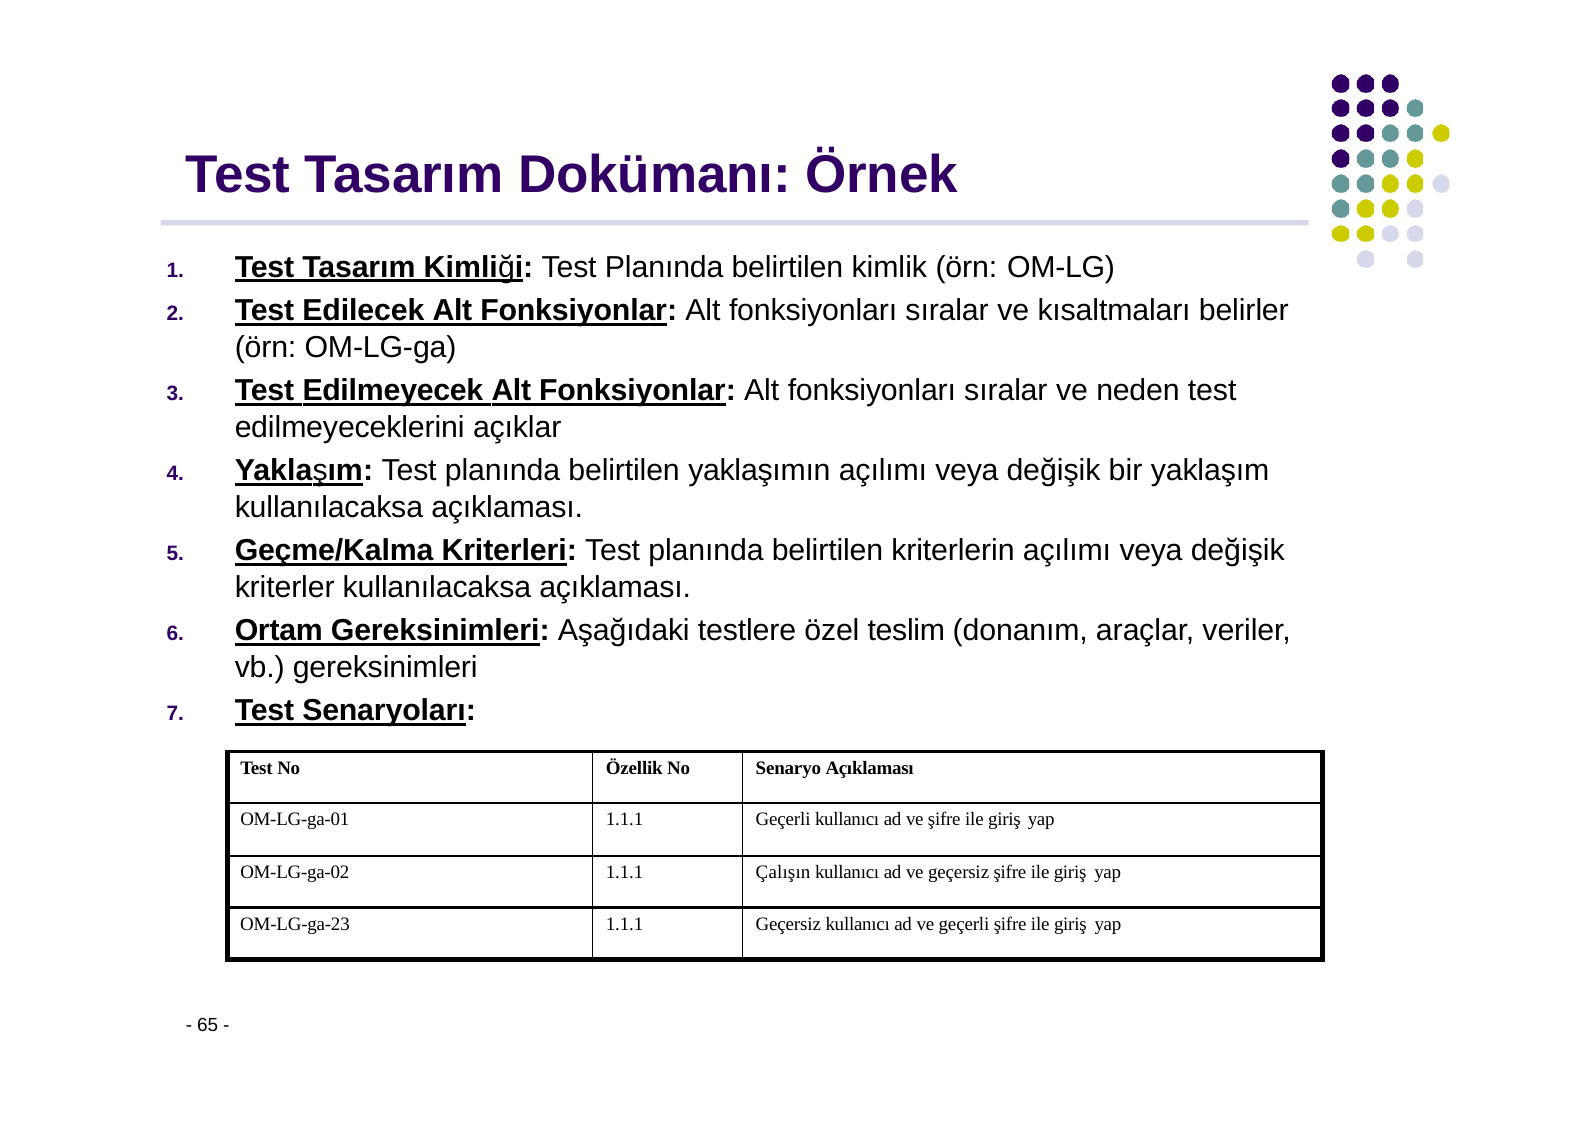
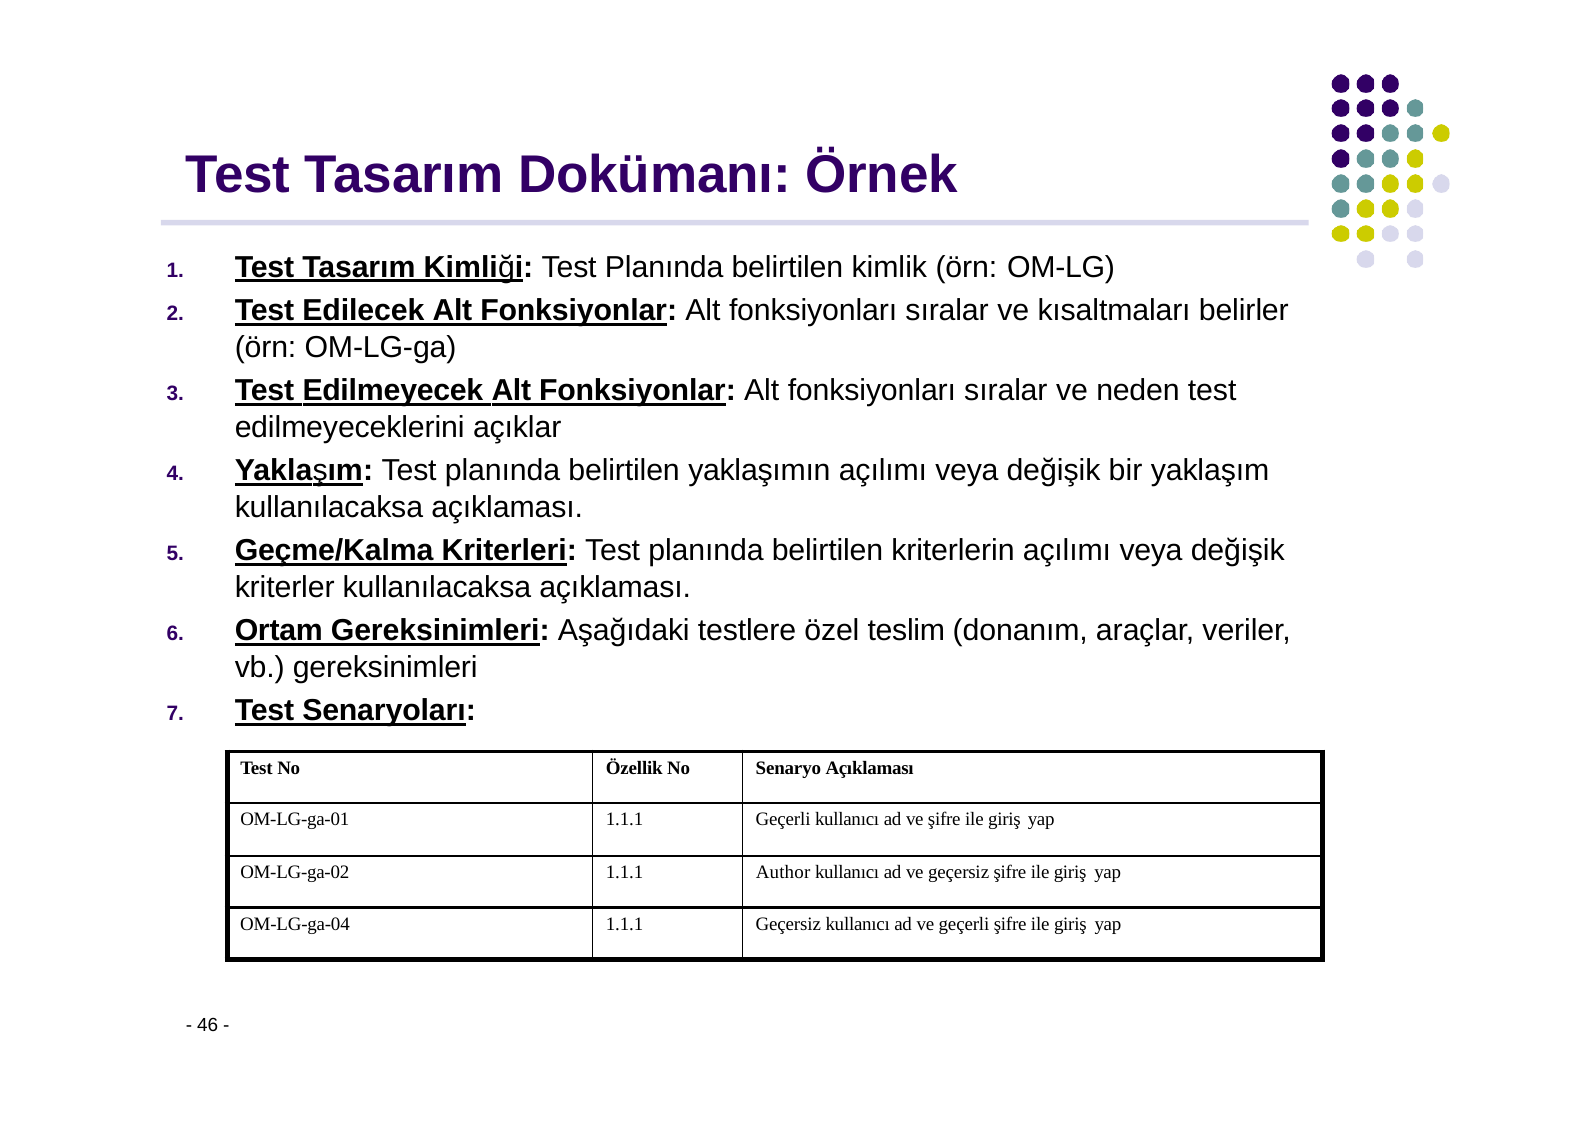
Çalışın: Çalışın -> Author
OM-LG-ga-23: OM-LG-ga-23 -> OM-LG-ga-04
65: 65 -> 46
